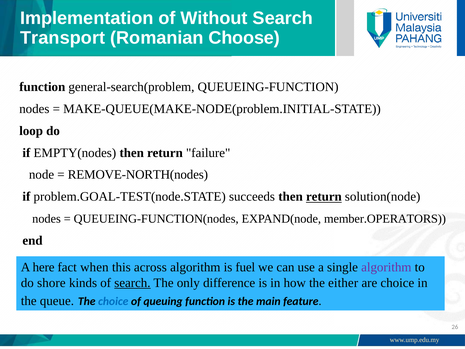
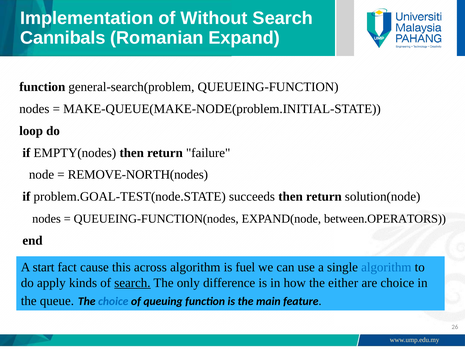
Transport: Transport -> Cannibals
Choose: Choose -> Expand
return at (324, 197) underline: present -> none
member.OPERATORS: member.OPERATORS -> between.OPERATORS
here: here -> start
when: when -> cause
algorithm at (386, 267) colour: purple -> blue
shore: shore -> apply
